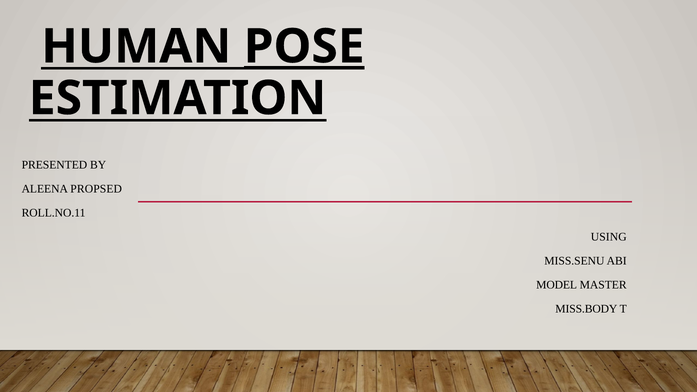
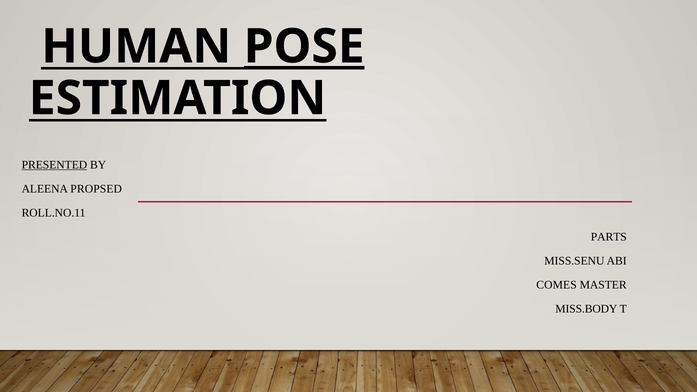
PRESENTED underline: none -> present
USING: USING -> PARTS
MODEL: MODEL -> COMES
